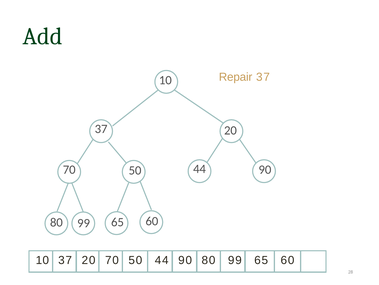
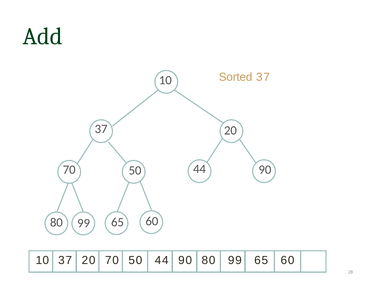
Repair: Repair -> Sorted
